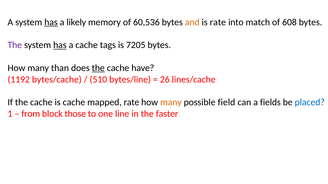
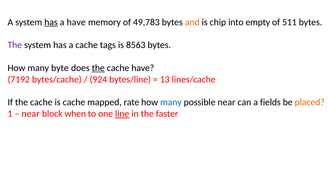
a likely: likely -> have
60,536: 60,536 -> 49,783
is rate: rate -> chip
match: match -> empty
608: 608 -> 511
has at (60, 45) underline: present -> none
7205: 7205 -> 8563
than: than -> byte
1192: 1192 -> 7192
510: 510 -> 924
26: 26 -> 13
many at (171, 103) colour: orange -> blue
possible field: field -> near
placed colour: blue -> orange
from at (31, 114): from -> near
those: those -> when
line underline: none -> present
